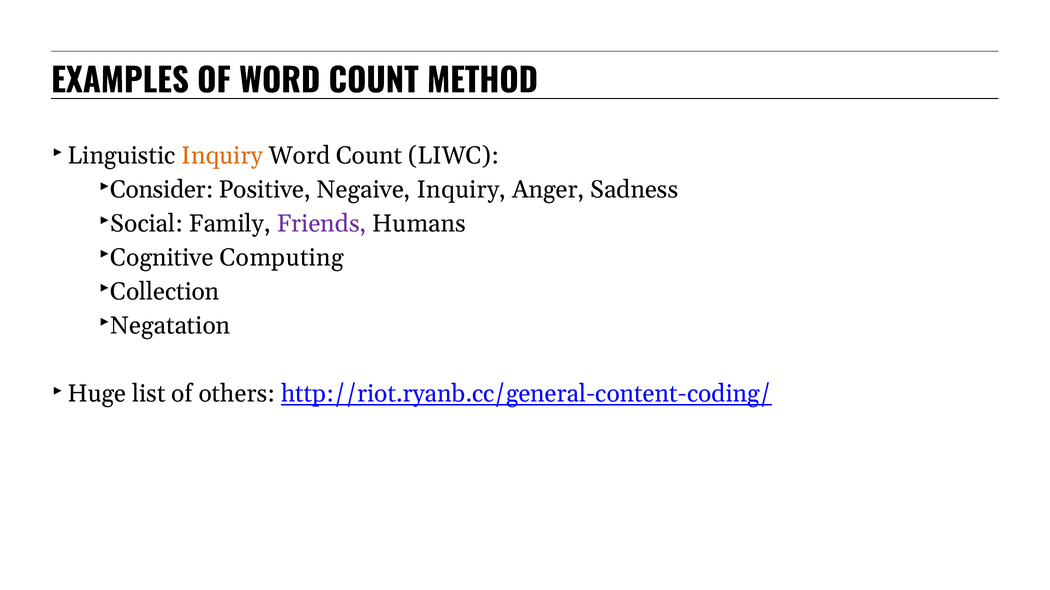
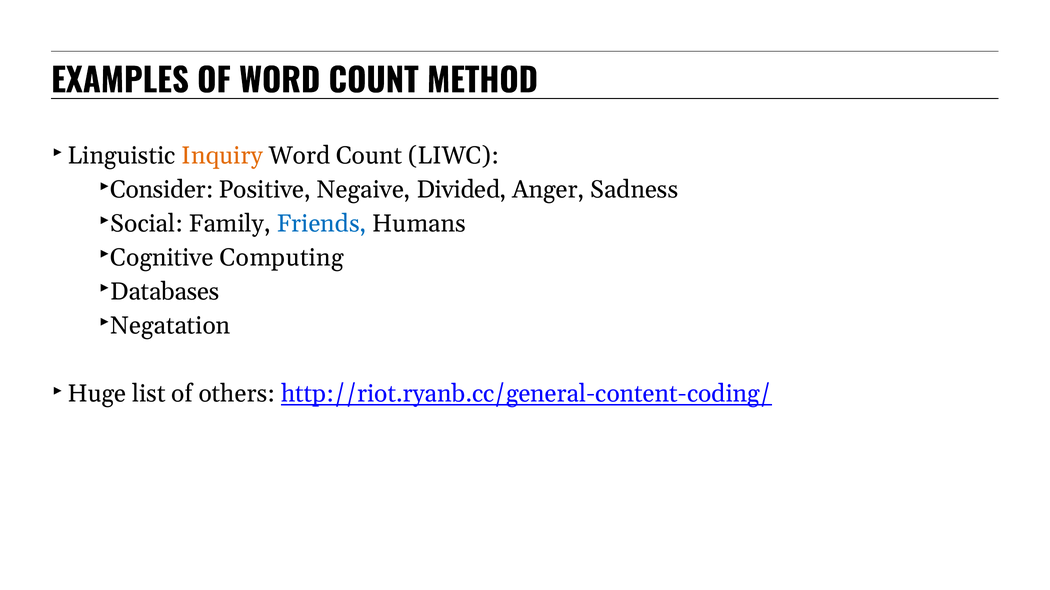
Negaive Inquiry: Inquiry -> Divided
Friends colour: purple -> blue
Collection: Collection -> Databases
